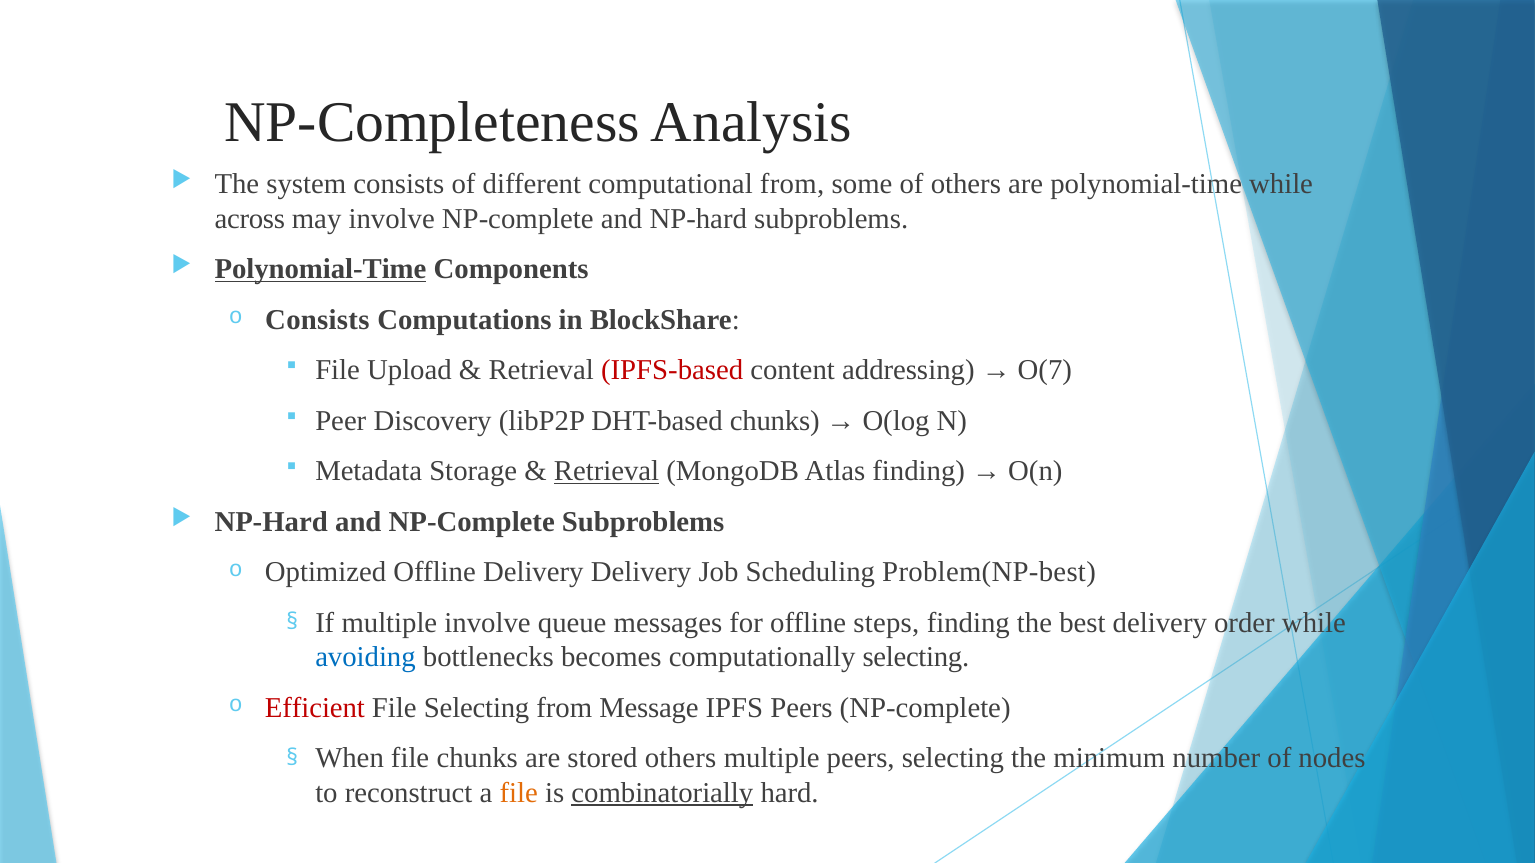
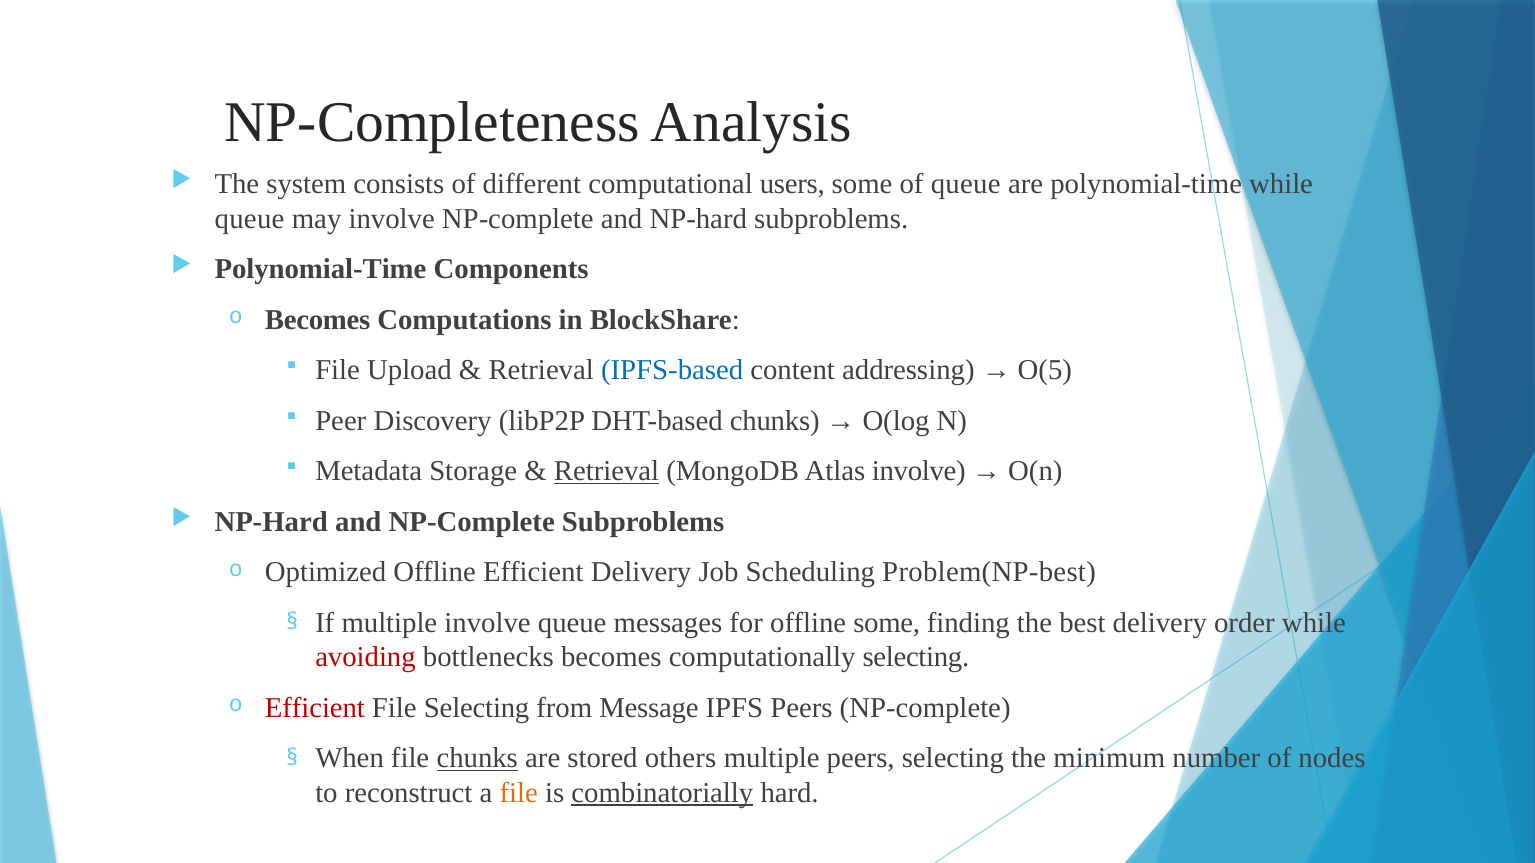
computational from: from -> users
of others: others -> queue
across at (250, 219): across -> queue
Polynomial-Time at (320, 269) underline: present -> none
Consists at (317, 320): Consists -> Becomes
IPFS-based colour: red -> blue
O(7: O(7 -> O(5
Atlas finding: finding -> involve
Offline Delivery: Delivery -> Efficient
offline steps: steps -> some
avoiding colour: blue -> red
chunks at (477, 759) underline: none -> present
